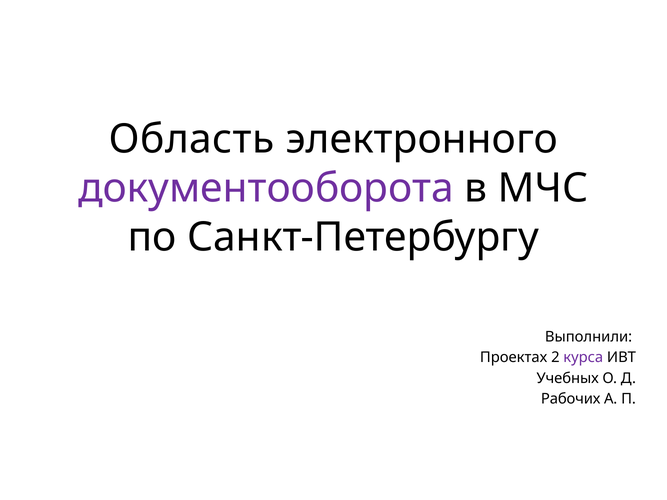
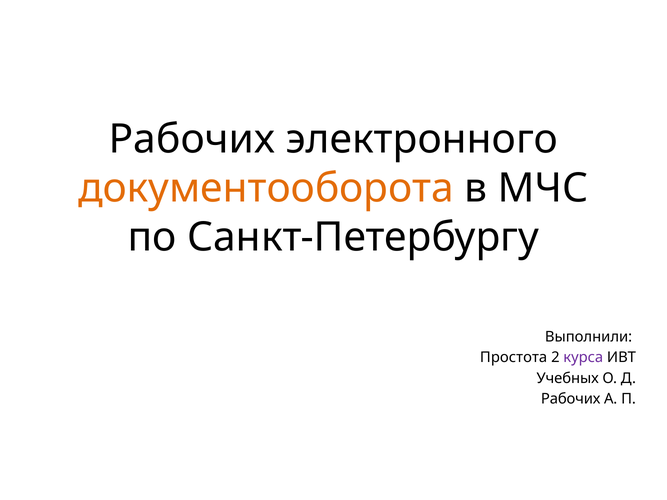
Область at (192, 139): Область -> Рабочих
документооборота colour: purple -> orange
Проектах: Проектах -> Простота
